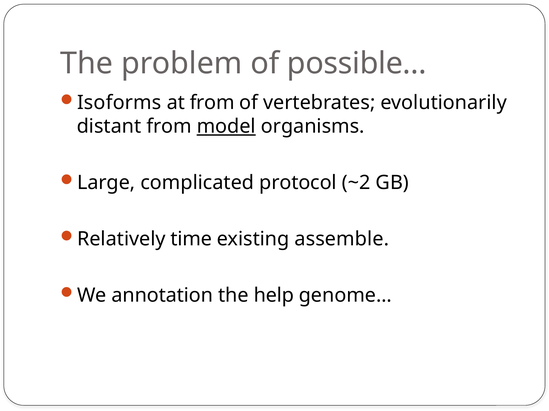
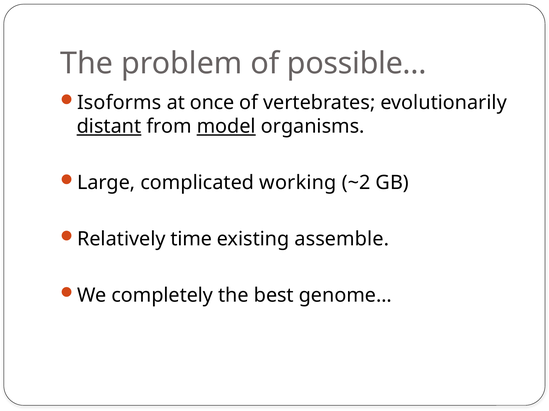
at from: from -> once
distant underline: none -> present
protocol: protocol -> working
annotation: annotation -> completely
help: help -> best
